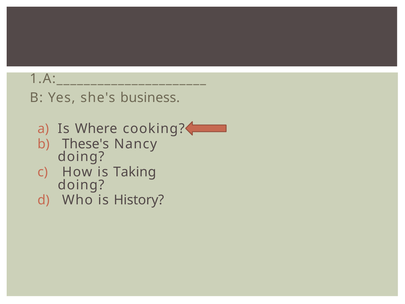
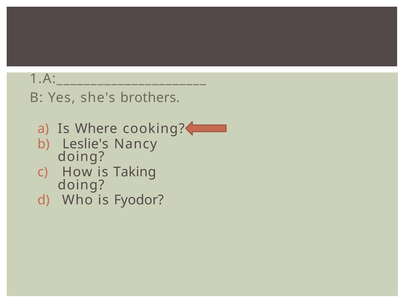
business: business -> brothers
These's: These's -> Leslie's
History: History -> Fyodor
